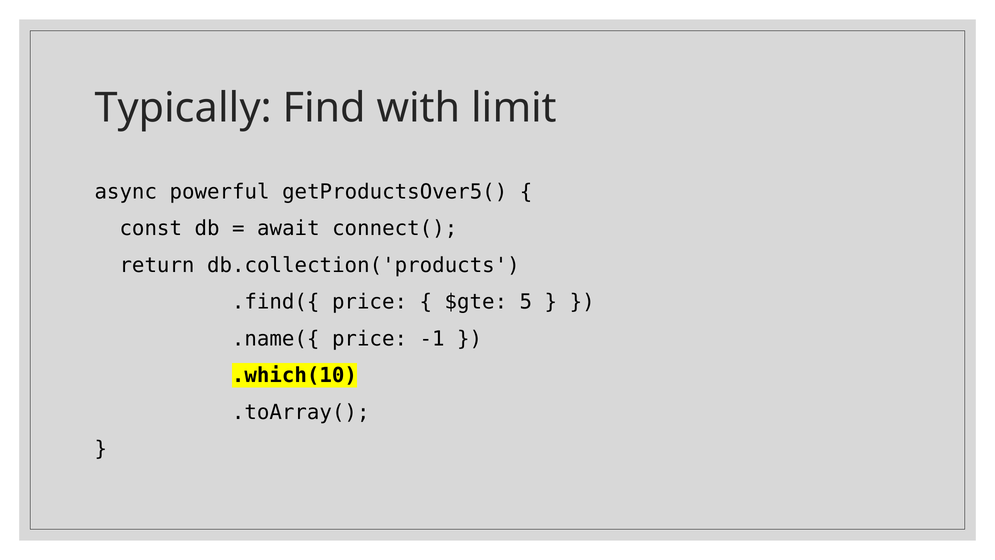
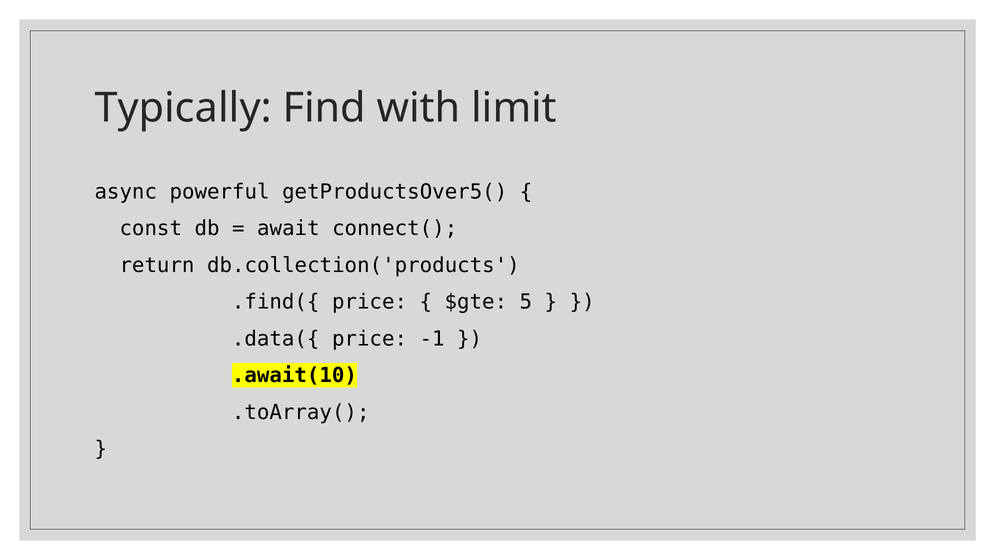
.name({: .name({ -> .data({
.which(10: .which(10 -> .await(10
